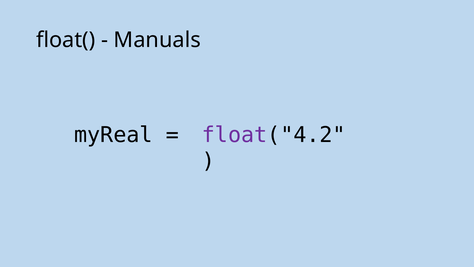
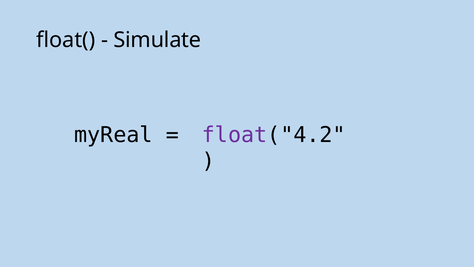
Manuals: Manuals -> Simulate
